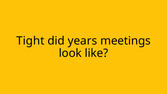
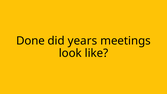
Tight: Tight -> Done
